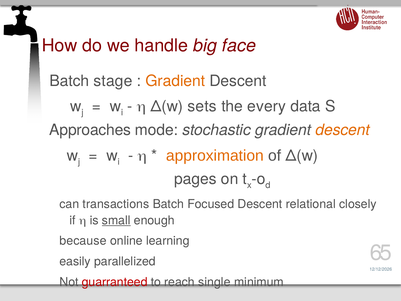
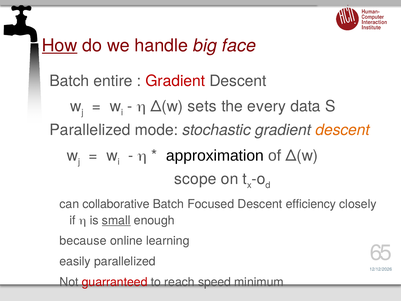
How underline: none -> present
stage: stage -> entire
Gradient at (175, 81) colour: orange -> red
Approaches at (90, 130): Approaches -> Parallelized
approximation colour: orange -> black
pages: pages -> scope
transactions: transactions -> collaborative
relational: relational -> efficiency
single: single -> speed
